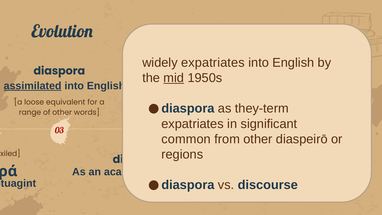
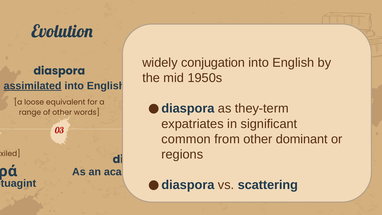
widely expatriates: expatriates -> conjugation
mid underline: present -> none
diaspeirō: diaspeirō -> dominant
vs discourse: discourse -> scattering
